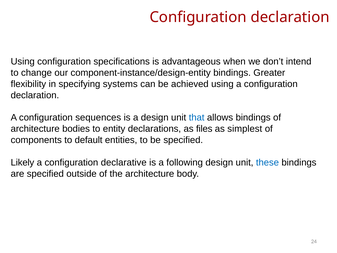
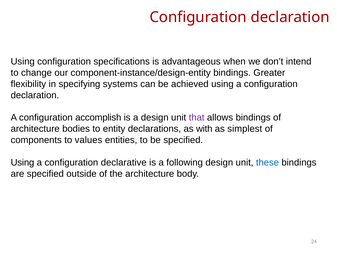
sequences: sequences -> accomplish
that colour: blue -> purple
files: files -> with
default: default -> values
Likely at (22, 162): Likely -> Using
